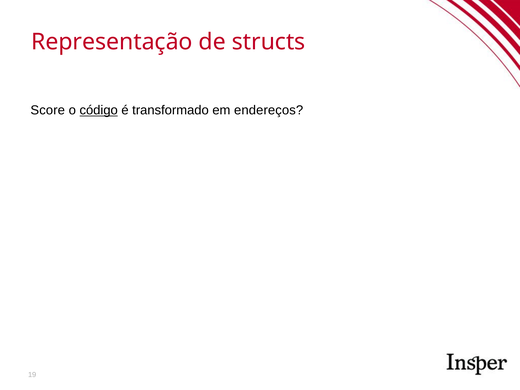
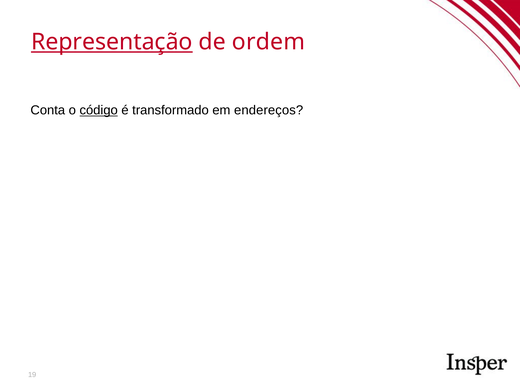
Representação underline: none -> present
structs: structs -> ordem
Score: Score -> Conta
